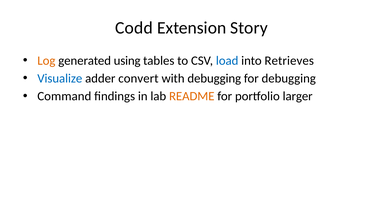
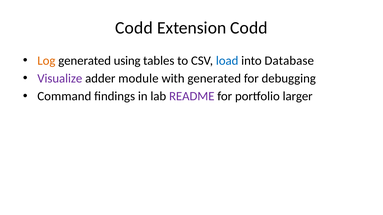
Extension Story: Story -> Codd
Retrieves: Retrieves -> Database
Visualize colour: blue -> purple
convert: convert -> module
with debugging: debugging -> generated
README colour: orange -> purple
